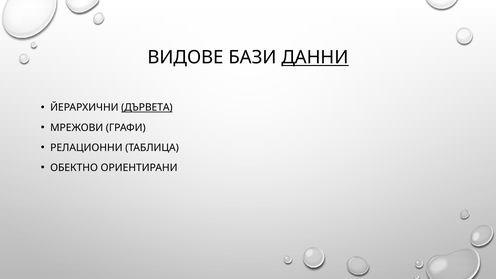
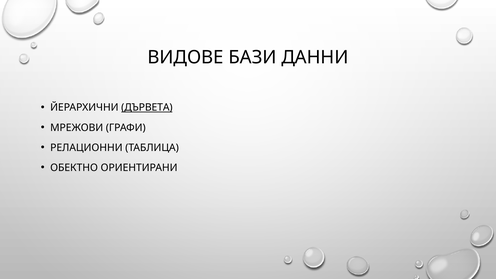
ДАННИ underline: present -> none
